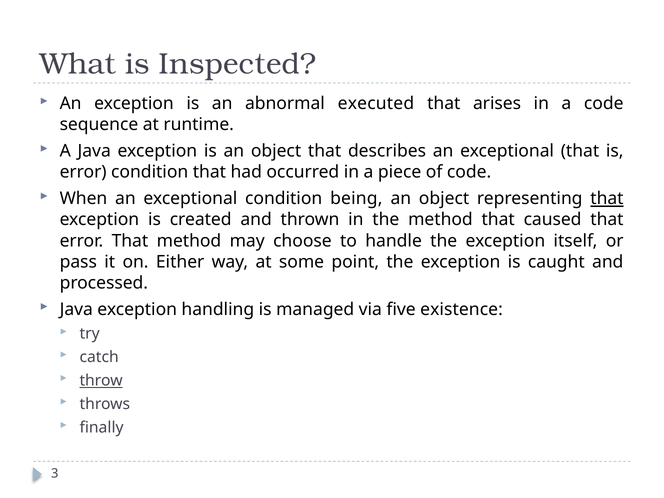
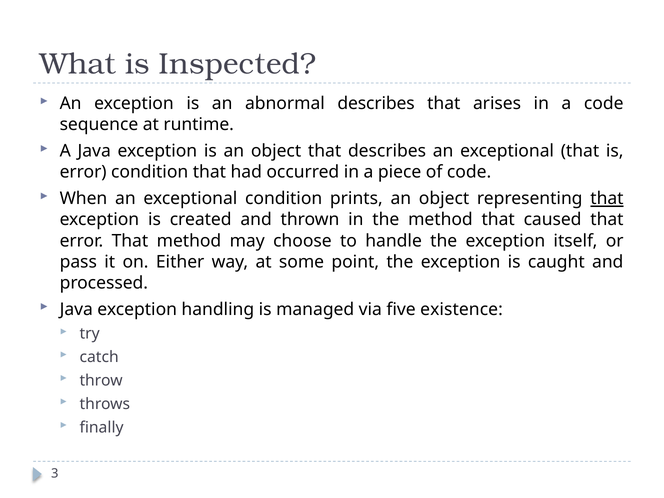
abnormal executed: executed -> describes
being: being -> prints
throw underline: present -> none
